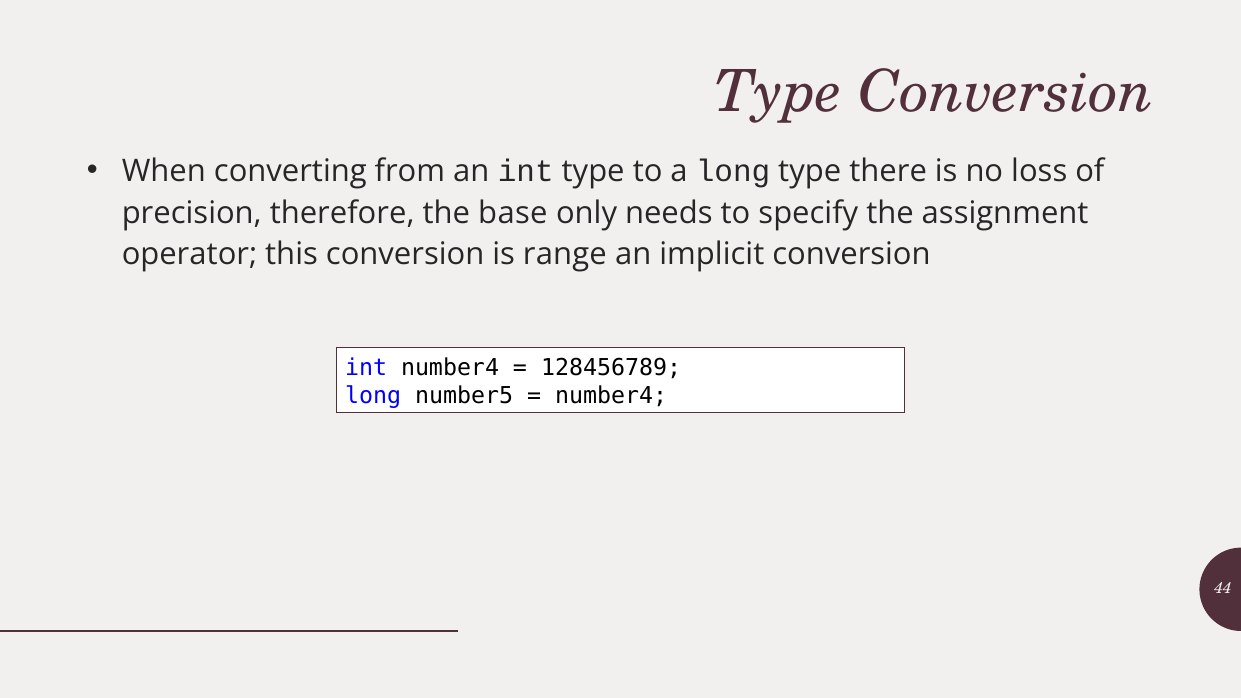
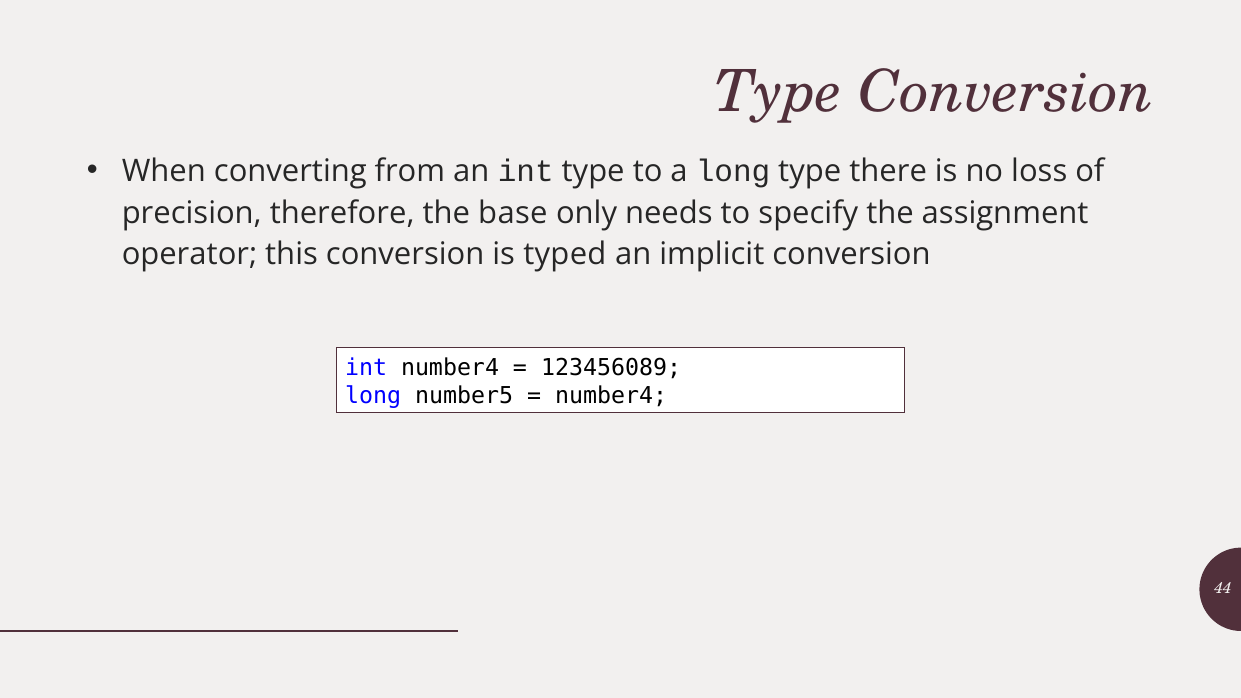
range: range -> typed
128456789: 128456789 -> 123456089
